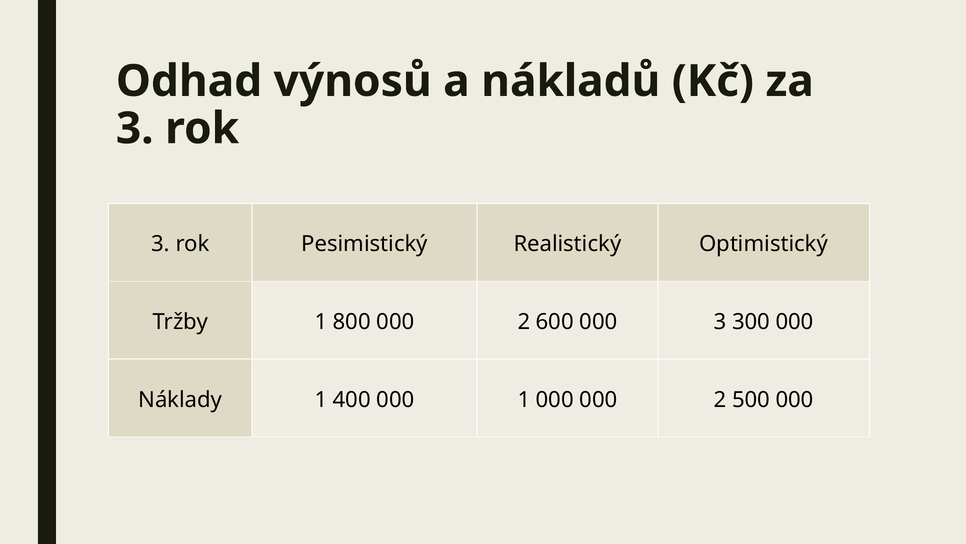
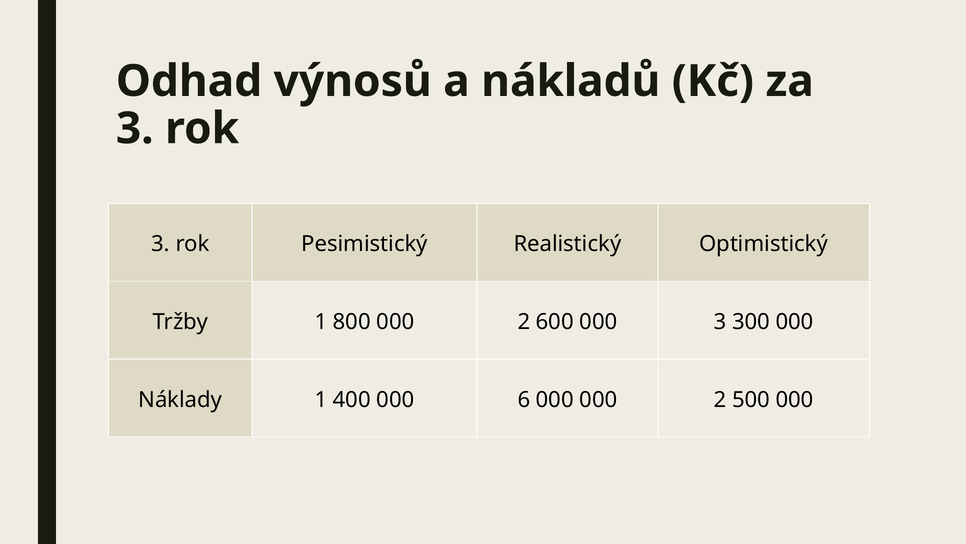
000 1: 1 -> 6
